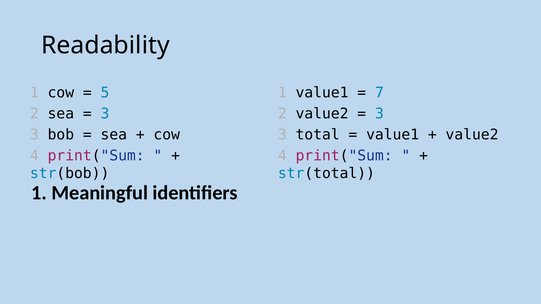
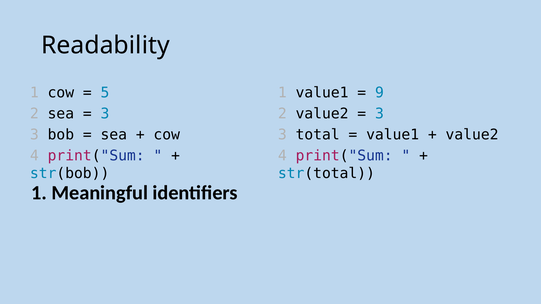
7: 7 -> 9
